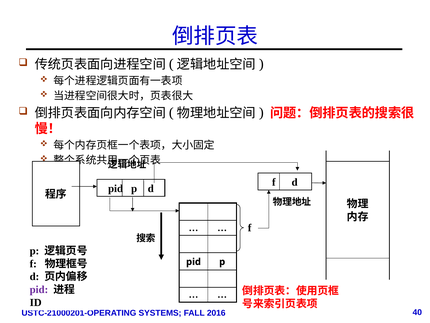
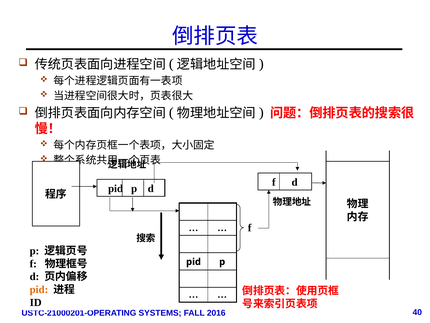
pid at (39, 289) colour: purple -> orange
